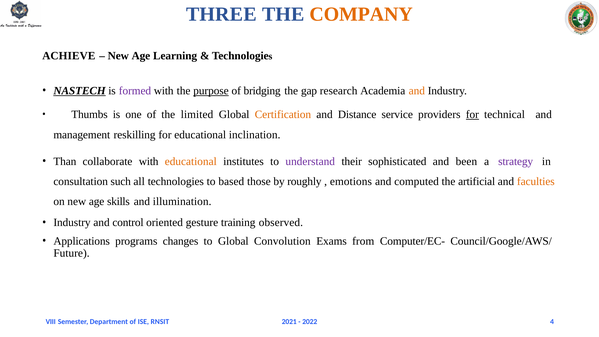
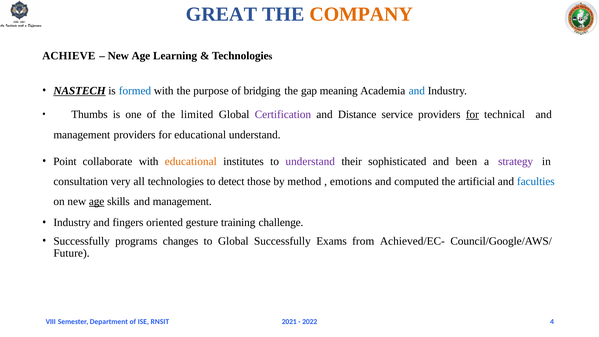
THREE: THREE -> GREAT
formed colour: purple -> blue
purpose underline: present -> none
research: research -> meaning
and at (417, 91) colour: orange -> blue
Certification colour: orange -> purple
management reskilling: reskilling -> providers
educational inclination: inclination -> understand
Than: Than -> Point
such: such -> very
based: based -> detect
roughly: roughly -> method
faculties colour: orange -> blue
age at (97, 201) underline: none -> present
skills and illumination: illumination -> management
control: control -> fingers
observed: observed -> challenge
Applications at (82, 241): Applications -> Successfully
Global Convolution: Convolution -> Successfully
Computer/EC-: Computer/EC- -> Achieved/EC-
